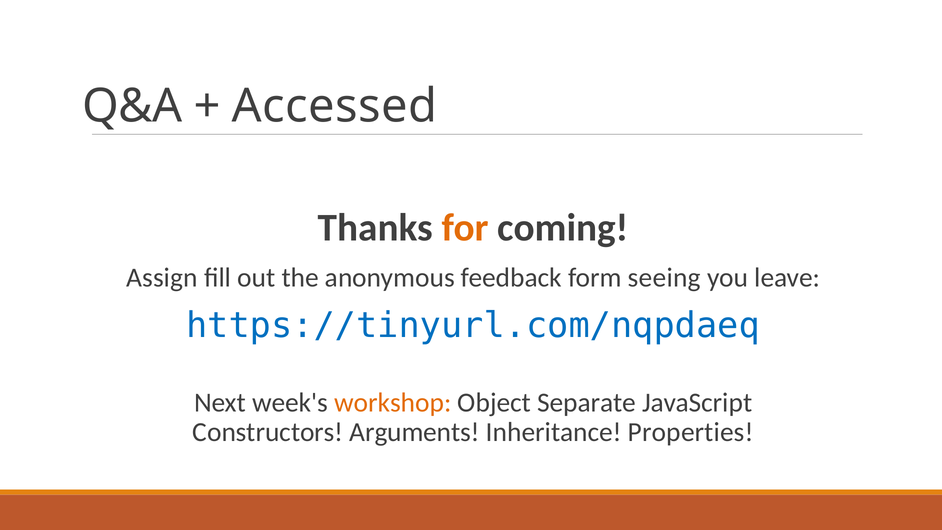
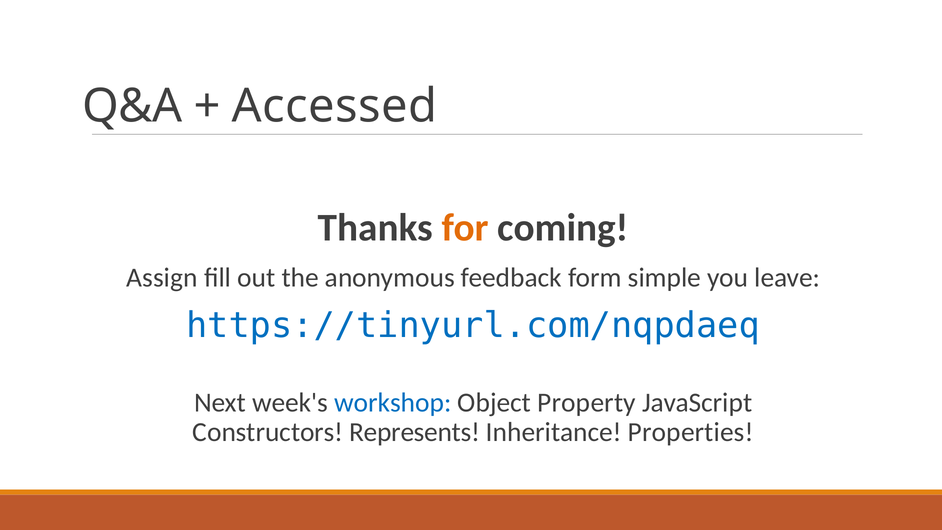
seeing: seeing -> simple
workshop colour: orange -> blue
Separate: Separate -> Property
Arguments: Arguments -> Represents
